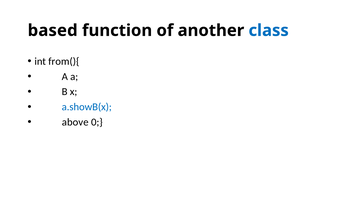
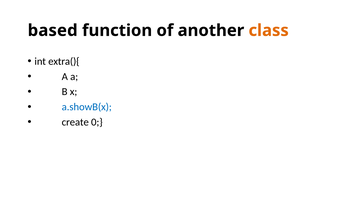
class colour: blue -> orange
from(){: from(){ -> extra(){
above: above -> create
